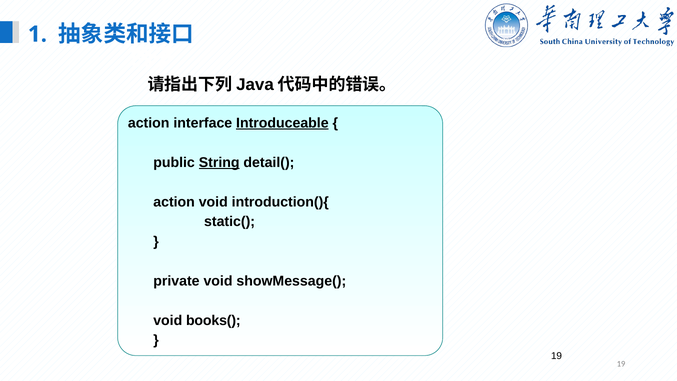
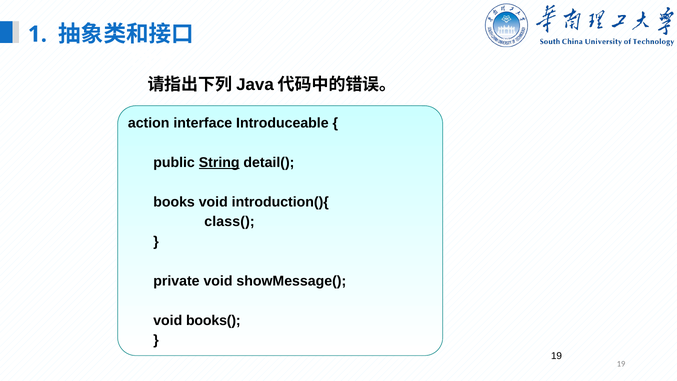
Introduceable underline: present -> none
action at (174, 202): action -> books
static(: static( -> class(
